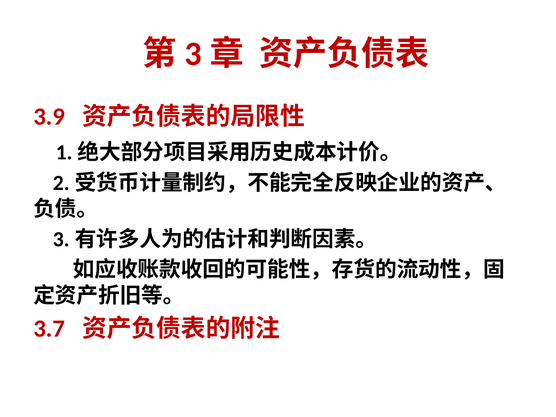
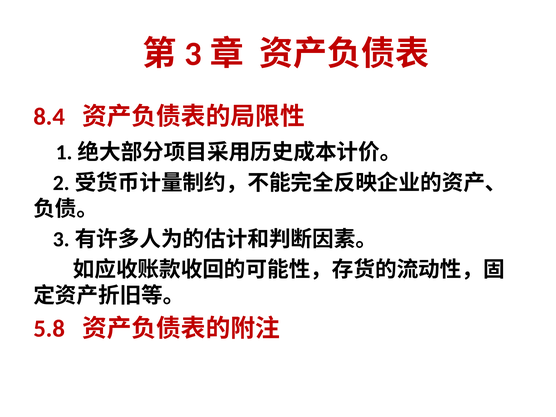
3.9: 3.9 -> 8.4
3.7: 3.7 -> 5.8
